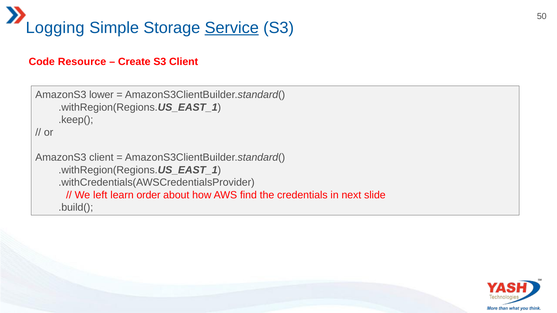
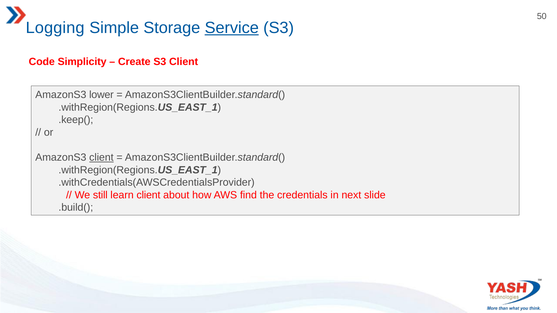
Resource: Resource -> Simplicity
client at (101, 158) underline: none -> present
left: left -> still
learn order: order -> client
